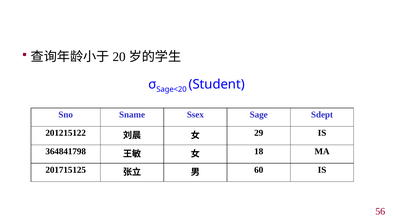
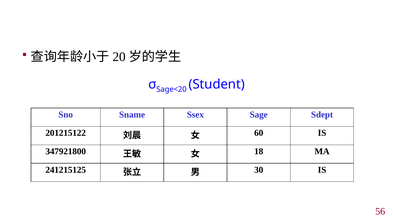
29: 29 -> 60
364841798: 364841798 -> 347921800
201715125: 201715125 -> 241215125
60: 60 -> 30
